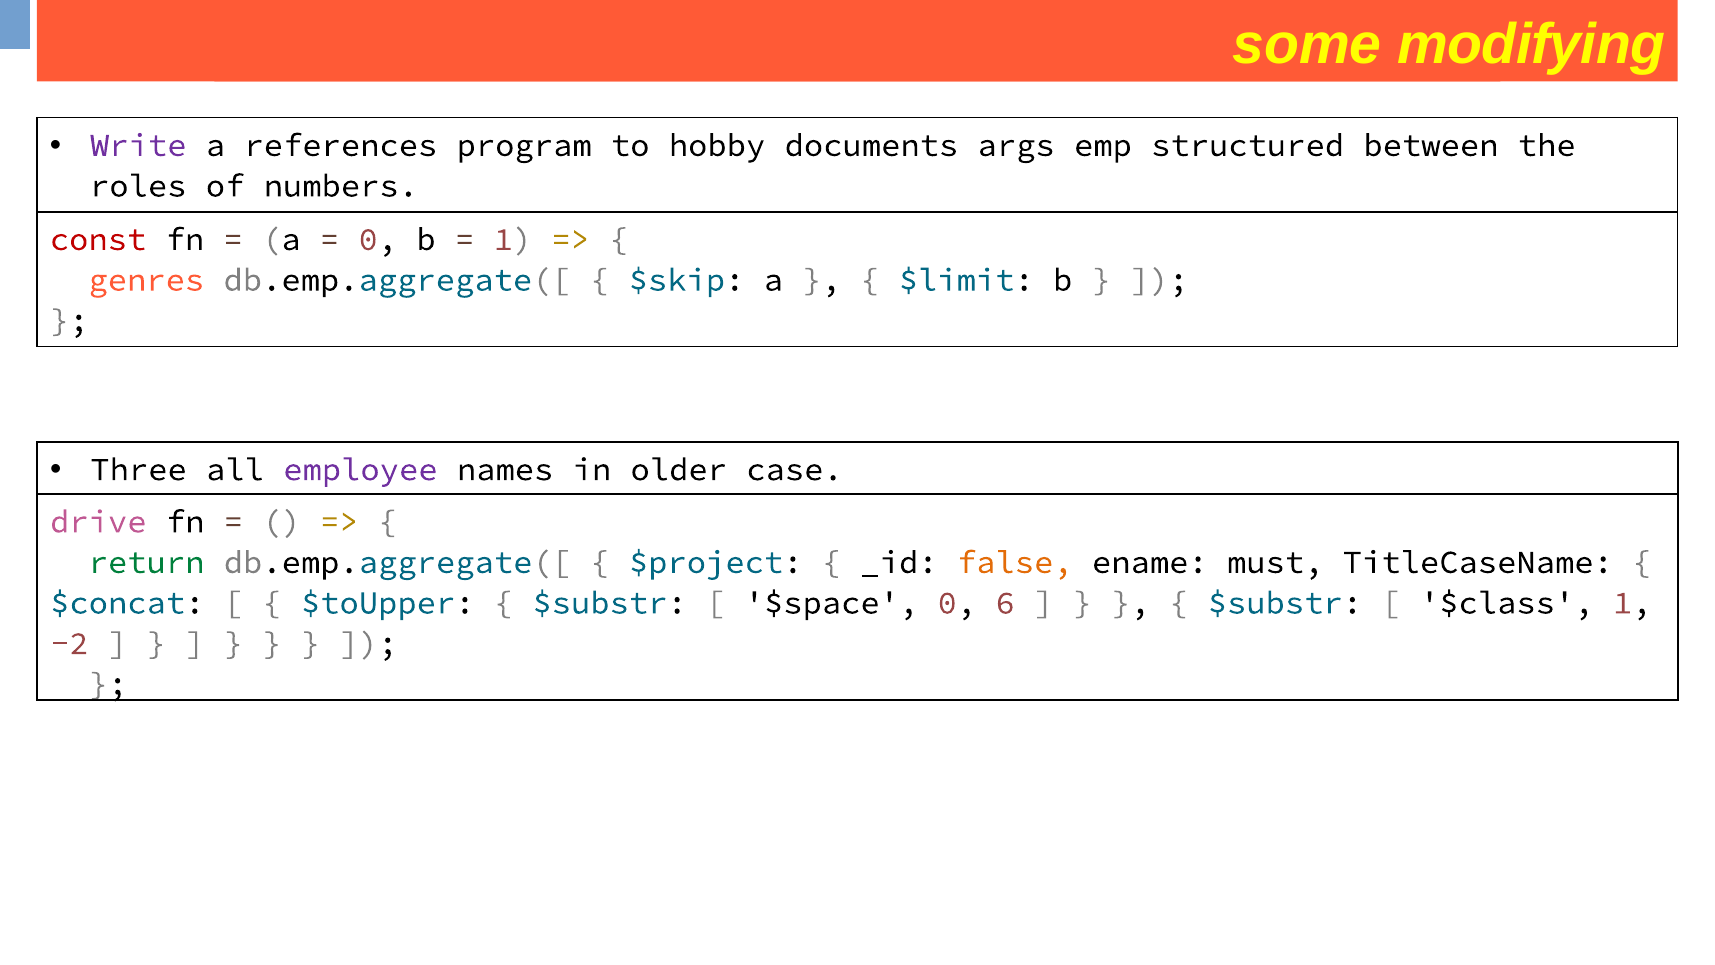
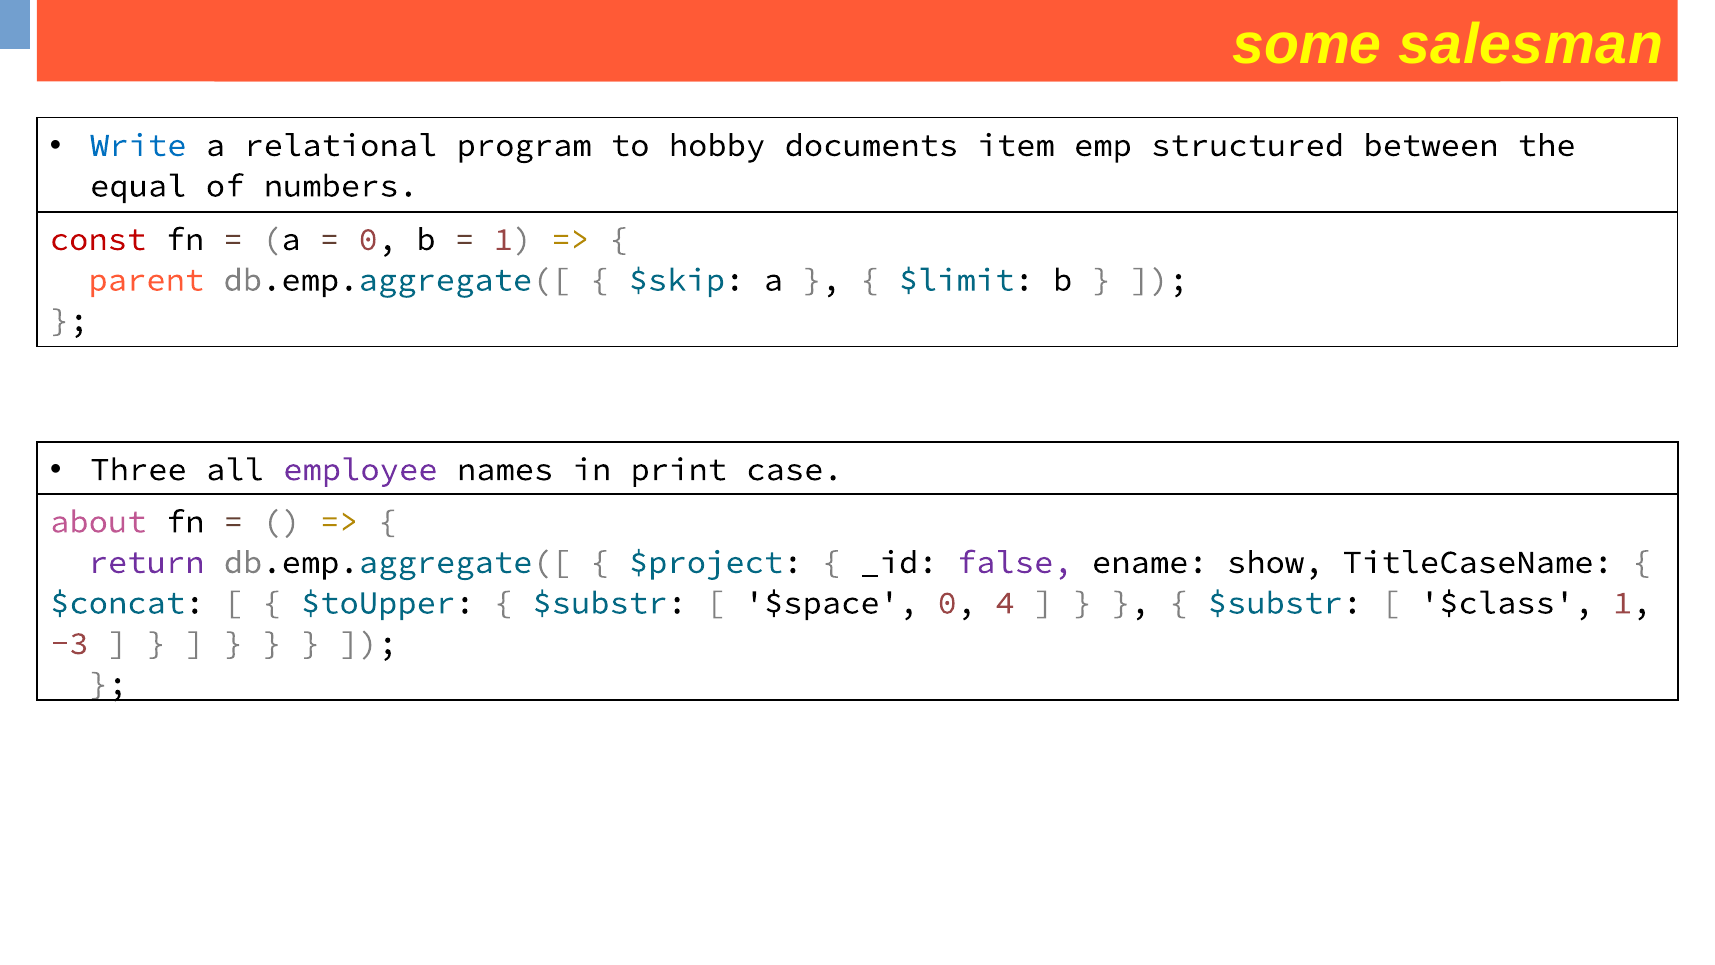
modifying: modifying -> salesman
Write colour: purple -> blue
references: references -> relational
args: args -> item
roles: roles -> equal
genres: genres -> parent
older: older -> print
drive: drive -> about
return colour: green -> purple
false colour: orange -> purple
must: must -> show
6: 6 -> 4
-2: -2 -> -3
